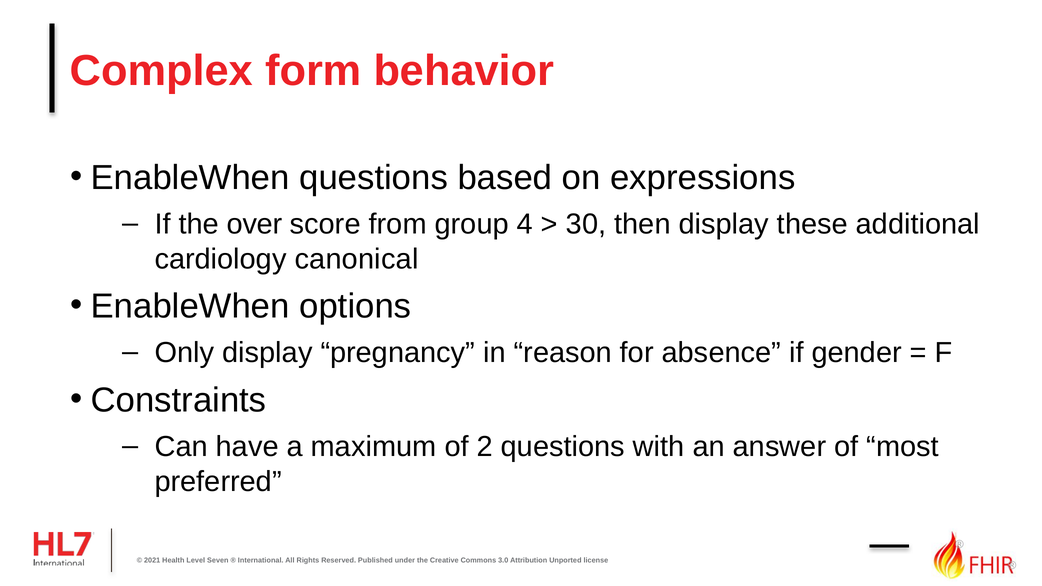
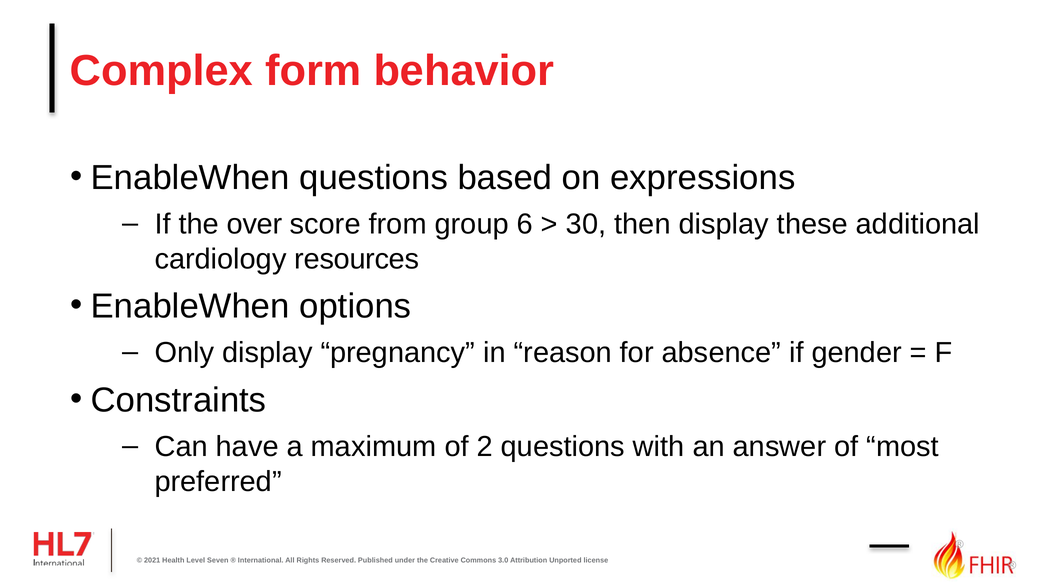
4: 4 -> 6
canonical: canonical -> resources
